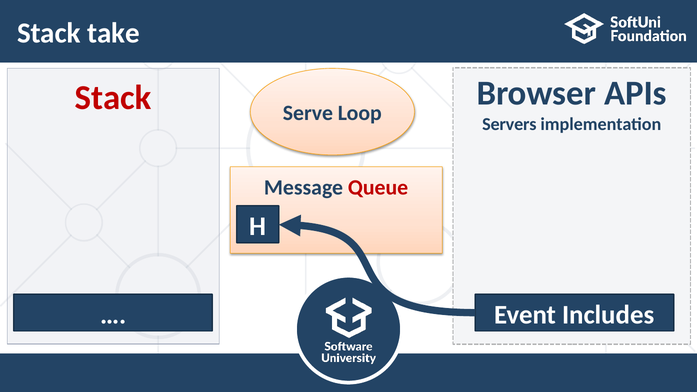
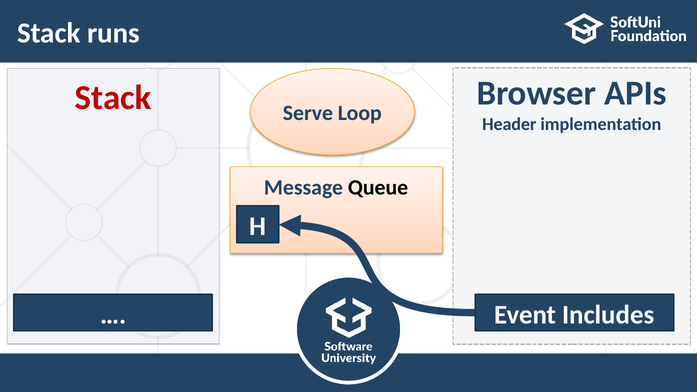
take: take -> runs
Servers: Servers -> Header
Queue colour: red -> black
